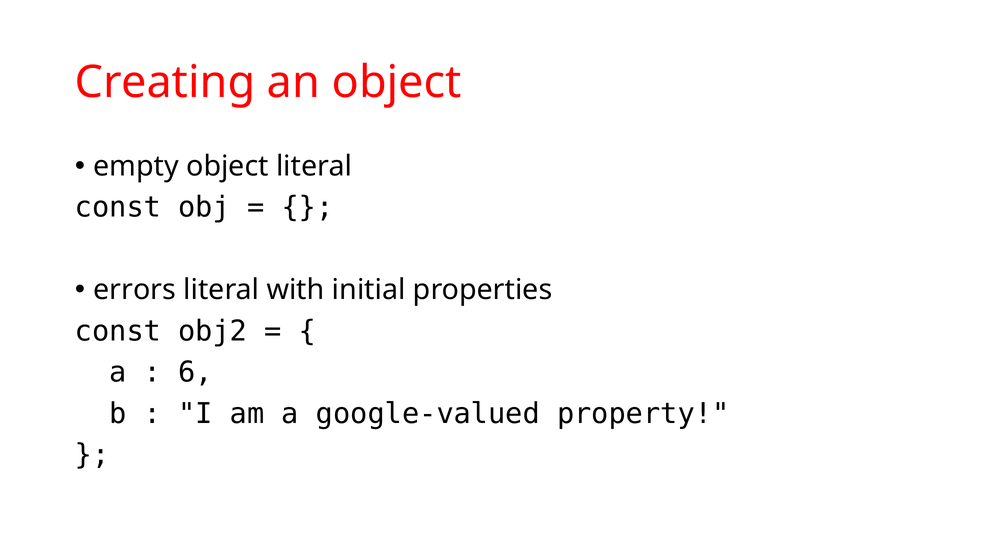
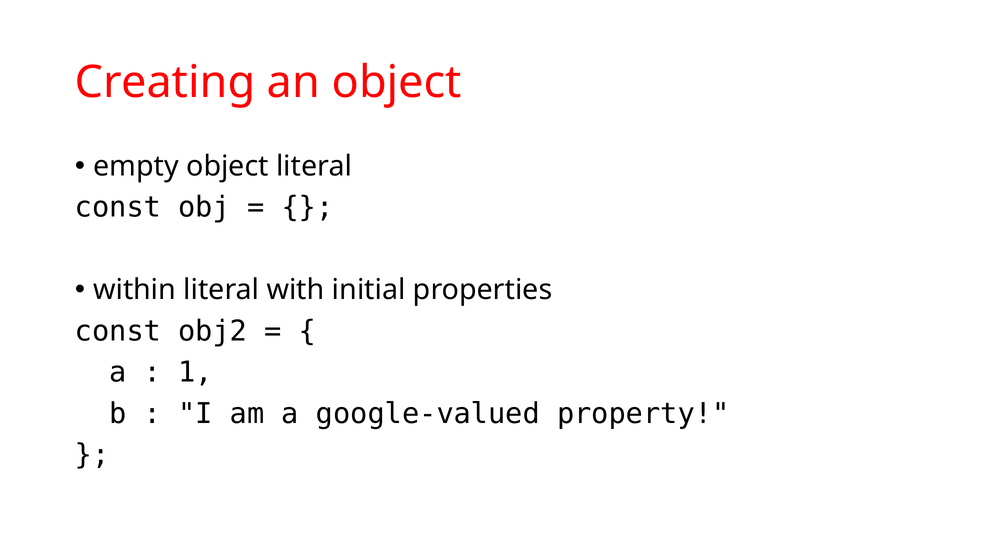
errors: errors -> within
6: 6 -> 1
